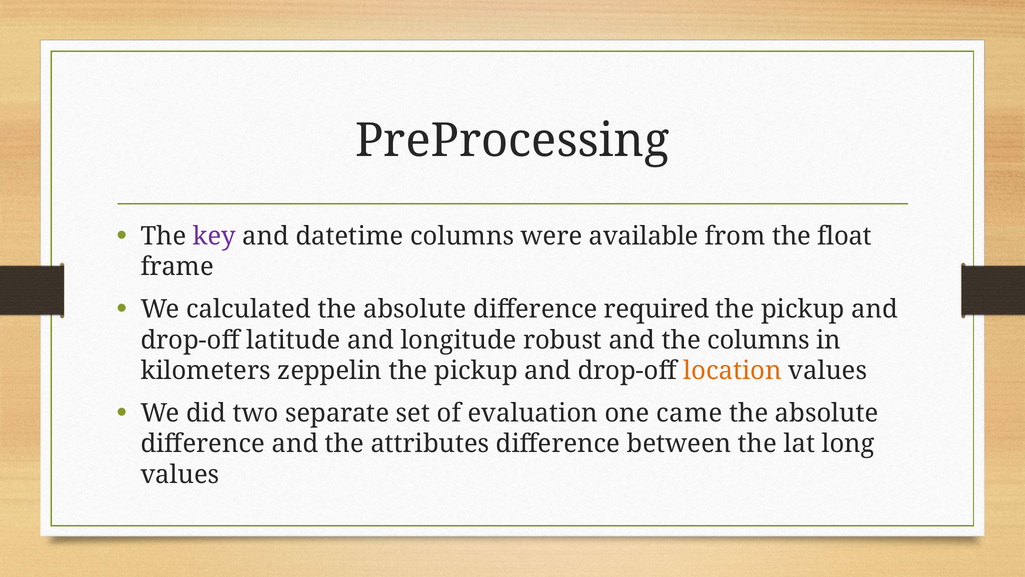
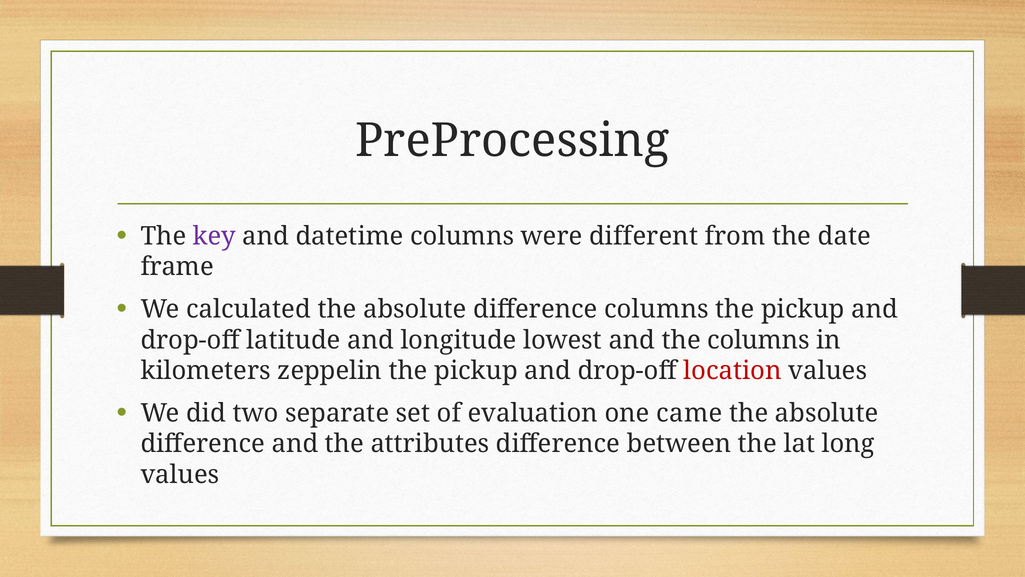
available: available -> different
float: float -> date
difference required: required -> columns
robust: robust -> lowest
location colour: orange -> red
